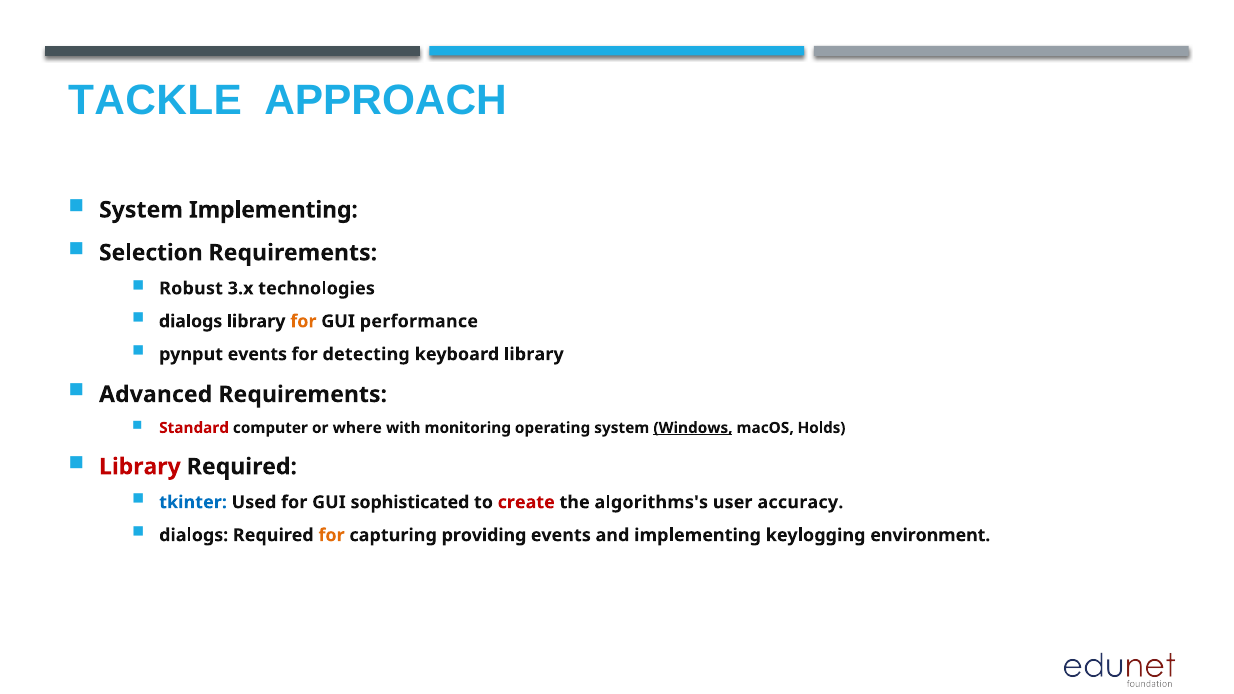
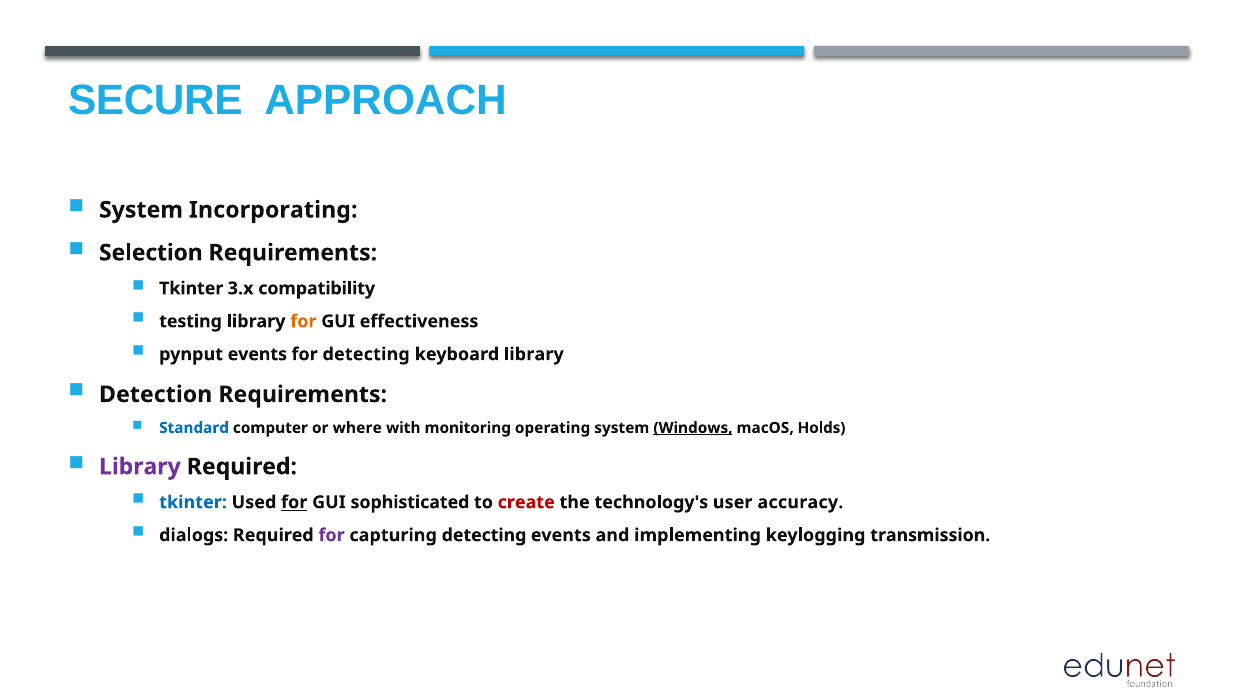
TACKLE: TACKLE -> SECURE
System Implementing: Implementing -> Incorporating
Robust at (191, 288): Robust -> Tkinter
technologies: technologies -> compatibility
dialogs at (191, 321): dialogs -> testing
performance: performance -> effectiveness
Advanced: Advanced -> Detection
Standard colour: red -> blue
Library at (140, 467) colour: red -> purple
for at (294, 502) underline: none -> present
algorithms's: algorithms's -> technology's
for at (332, 535) colour: orange -> purple
capturing providing: providing -> detecting
environment: environment -> transmission
